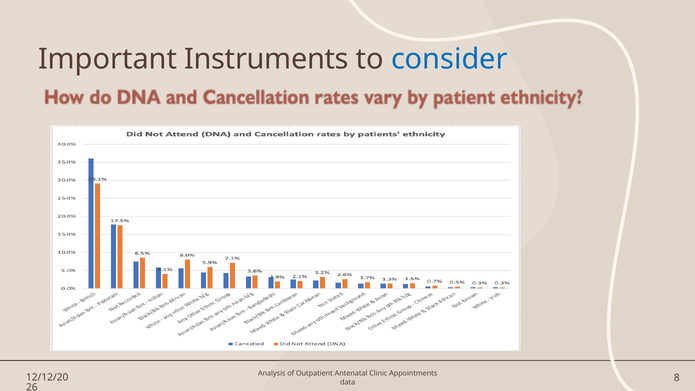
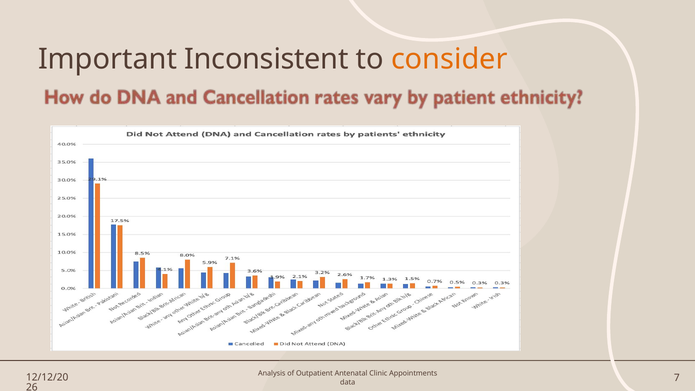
Instruments: Instruments -> Inconsistent
consider colour: blue -> orange
8: 8 -> 7
